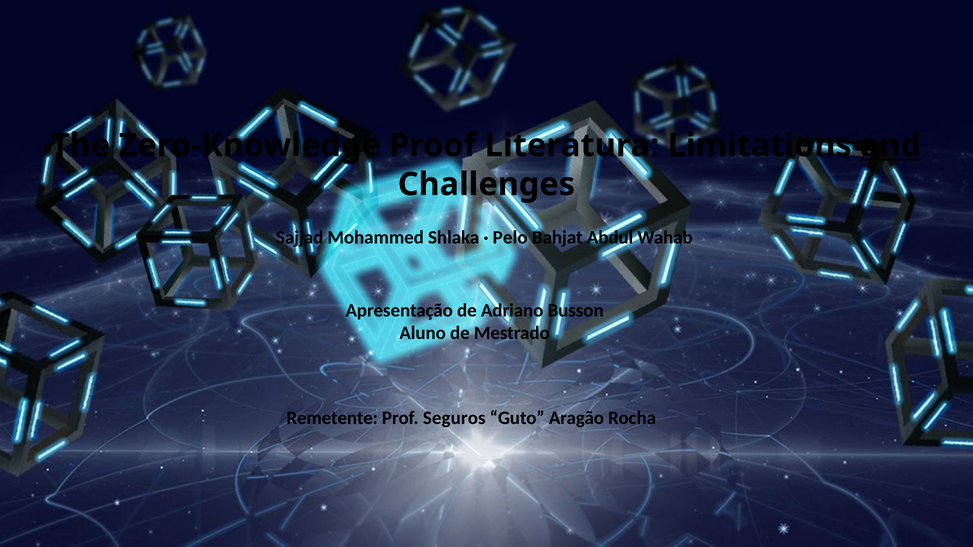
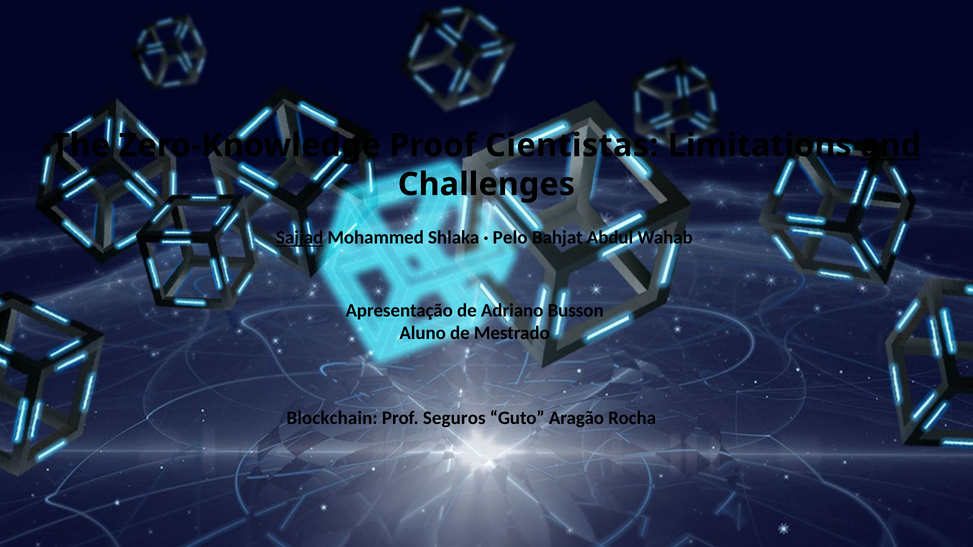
Literatura: Literatura -> Cientistas
Sajjad underline: none -> present
Remetente: Remetente -> Blockchain
